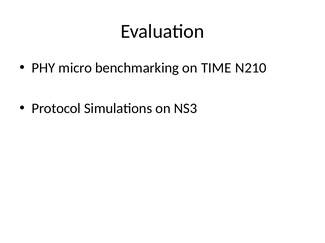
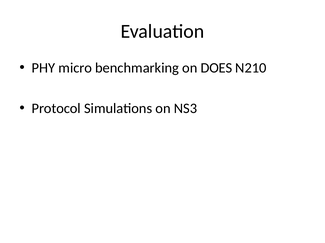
TIME: TIME -> DOES
